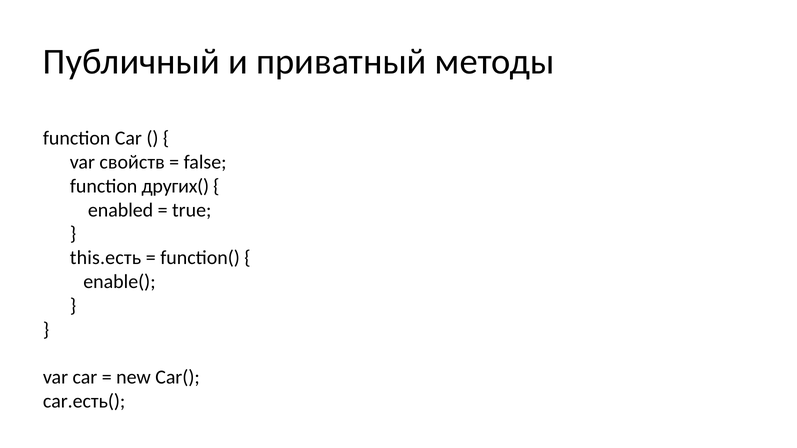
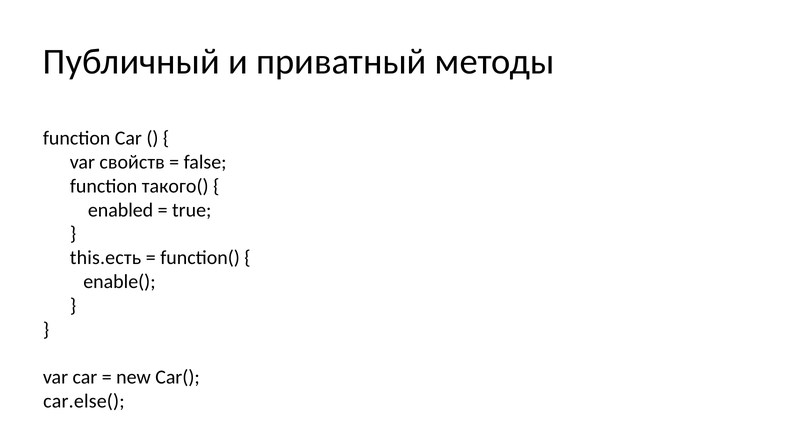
других(: других( -> такого(
car.есть(: car.есть( -> car.else(
